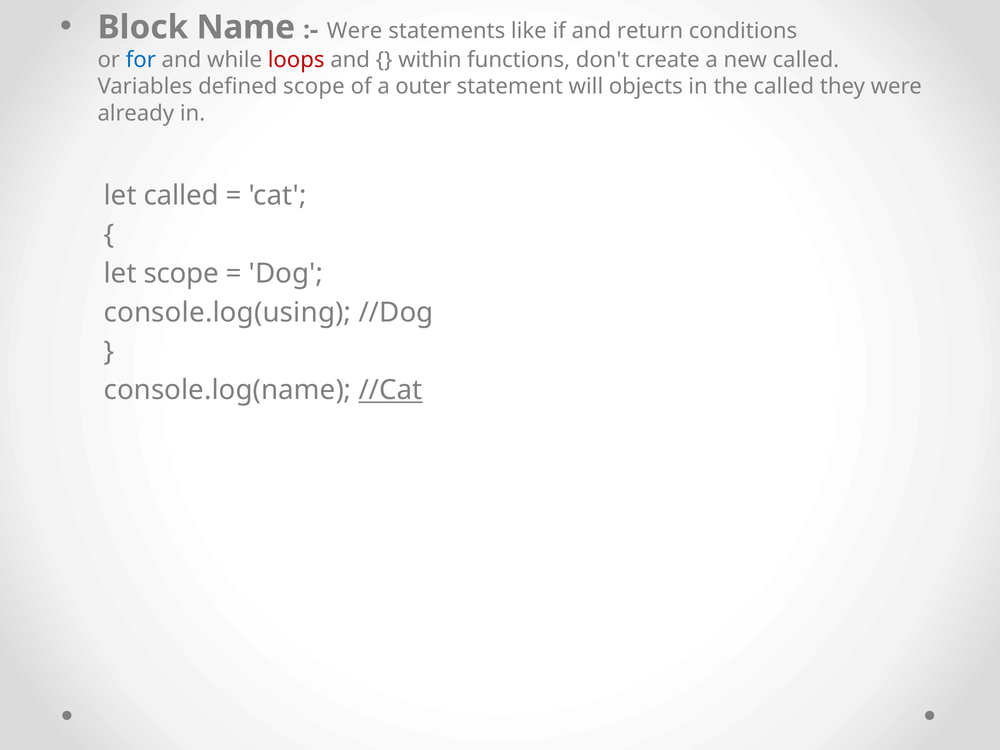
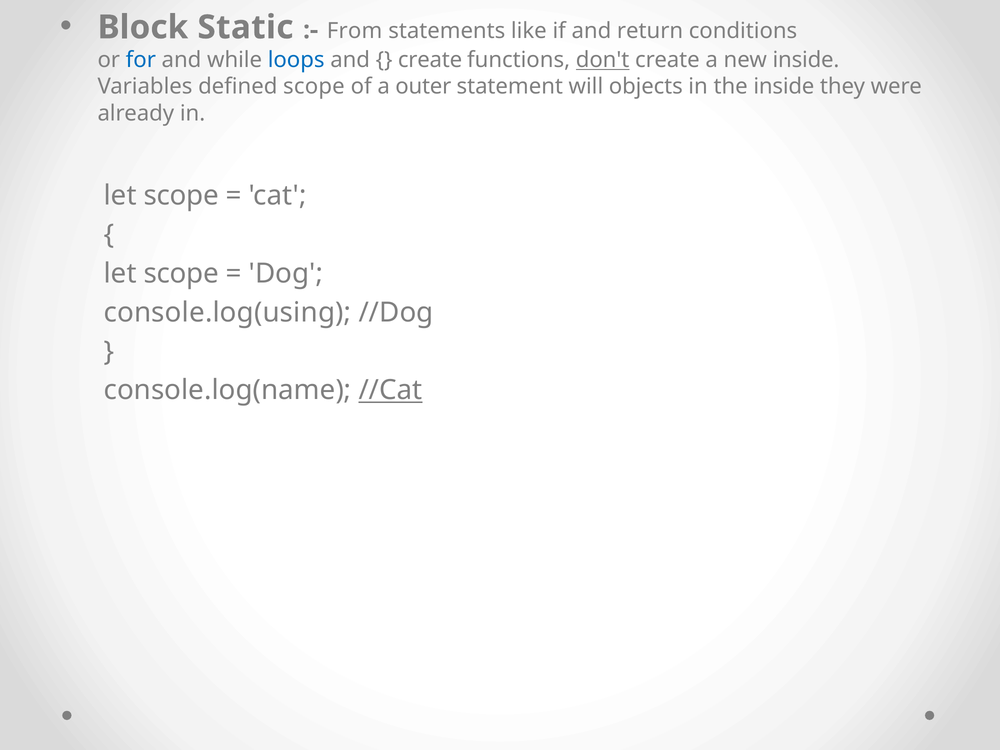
Name: Name -> Static
Were at (355, 31): Were -> From
loops colour: red -> blue
within at (430, 60): within -> create
don't underline: none -> present
new called: called -> inside
the called: called -> inside
called at (181, 196): called -> scope
